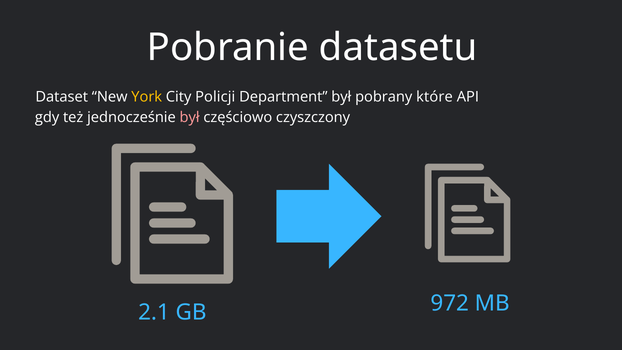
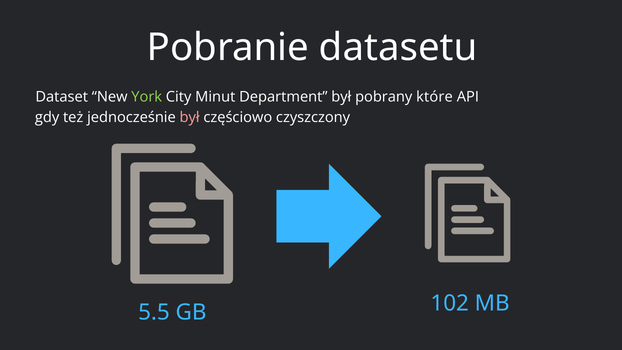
York colour: yellow -> light green
Policji: Policji -> Minut
2.1: 2.1 -> 5.5
972: 972 -> 102
